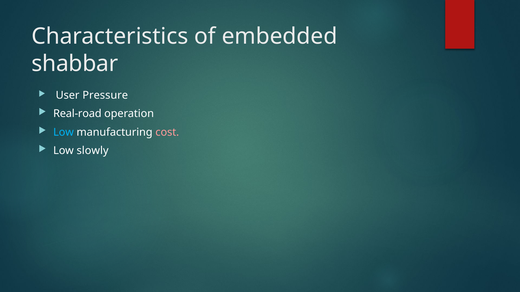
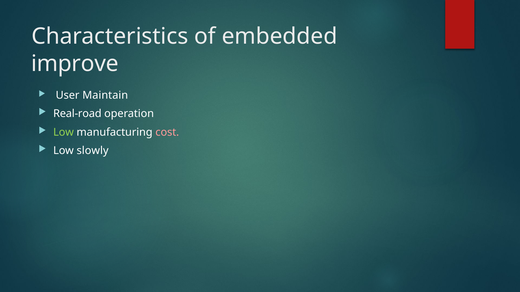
shabbar: shabbar -> improve
Pressure: Pressure -> Maintain
Low at (64, 132) colour: light blue -> light green
